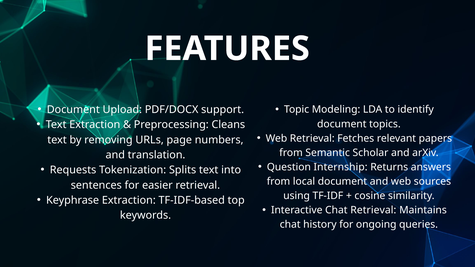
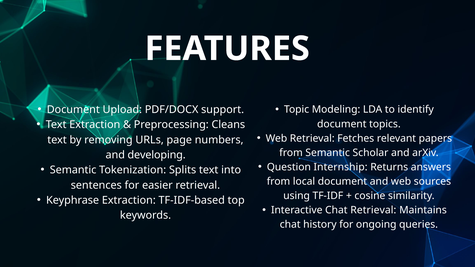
translation: translation -> developing
Requests at (73, 170): Requests -> Semantic
